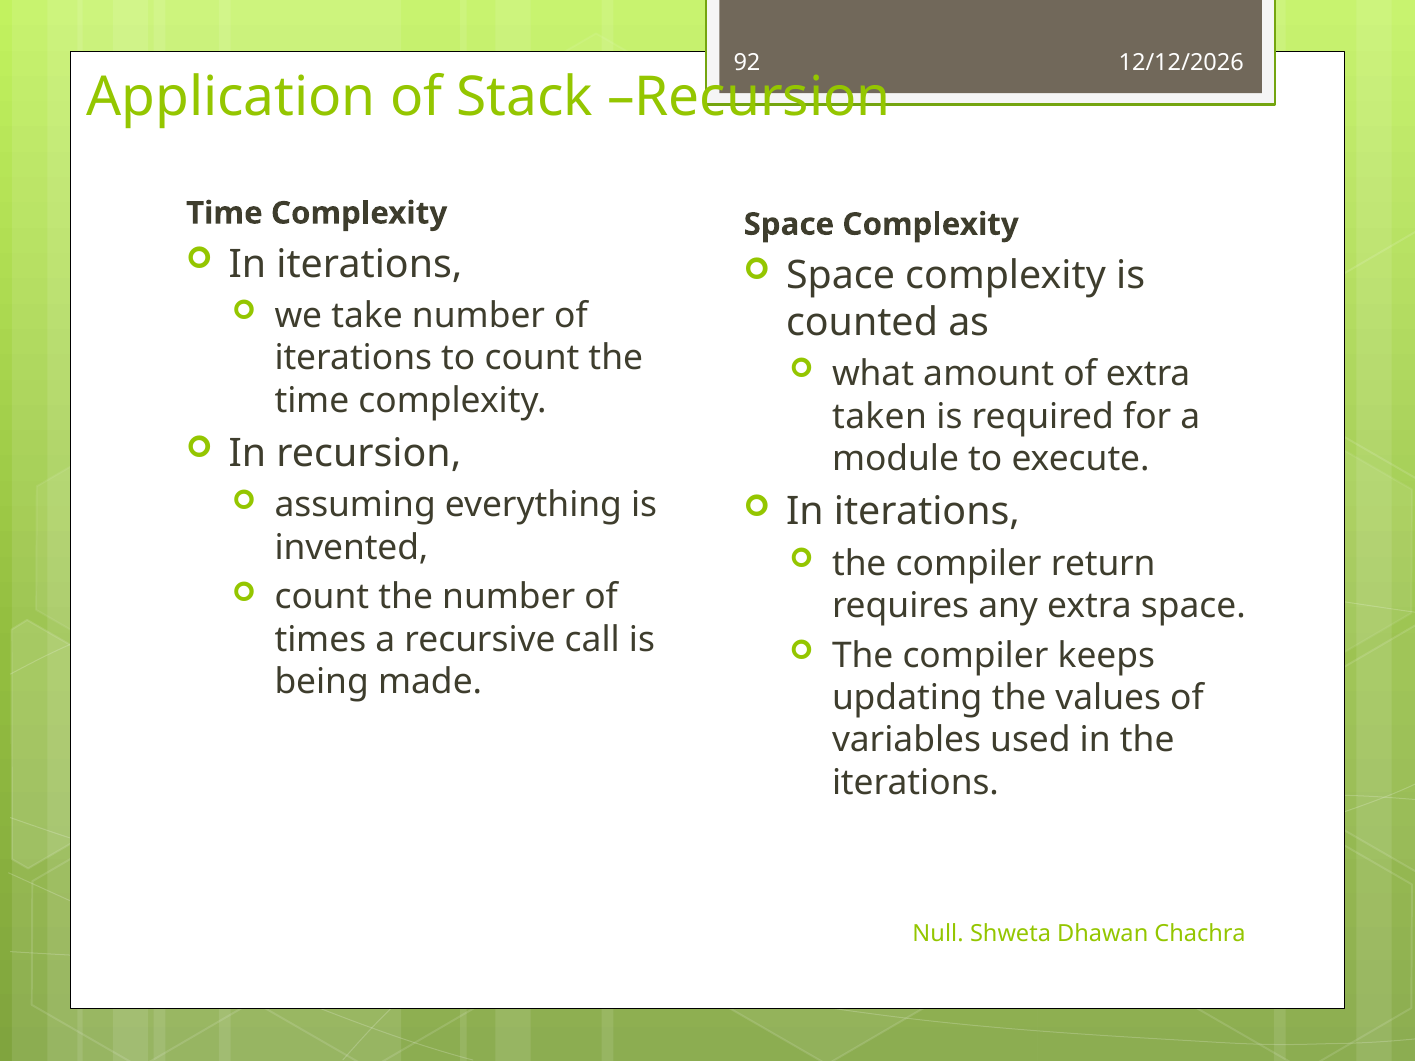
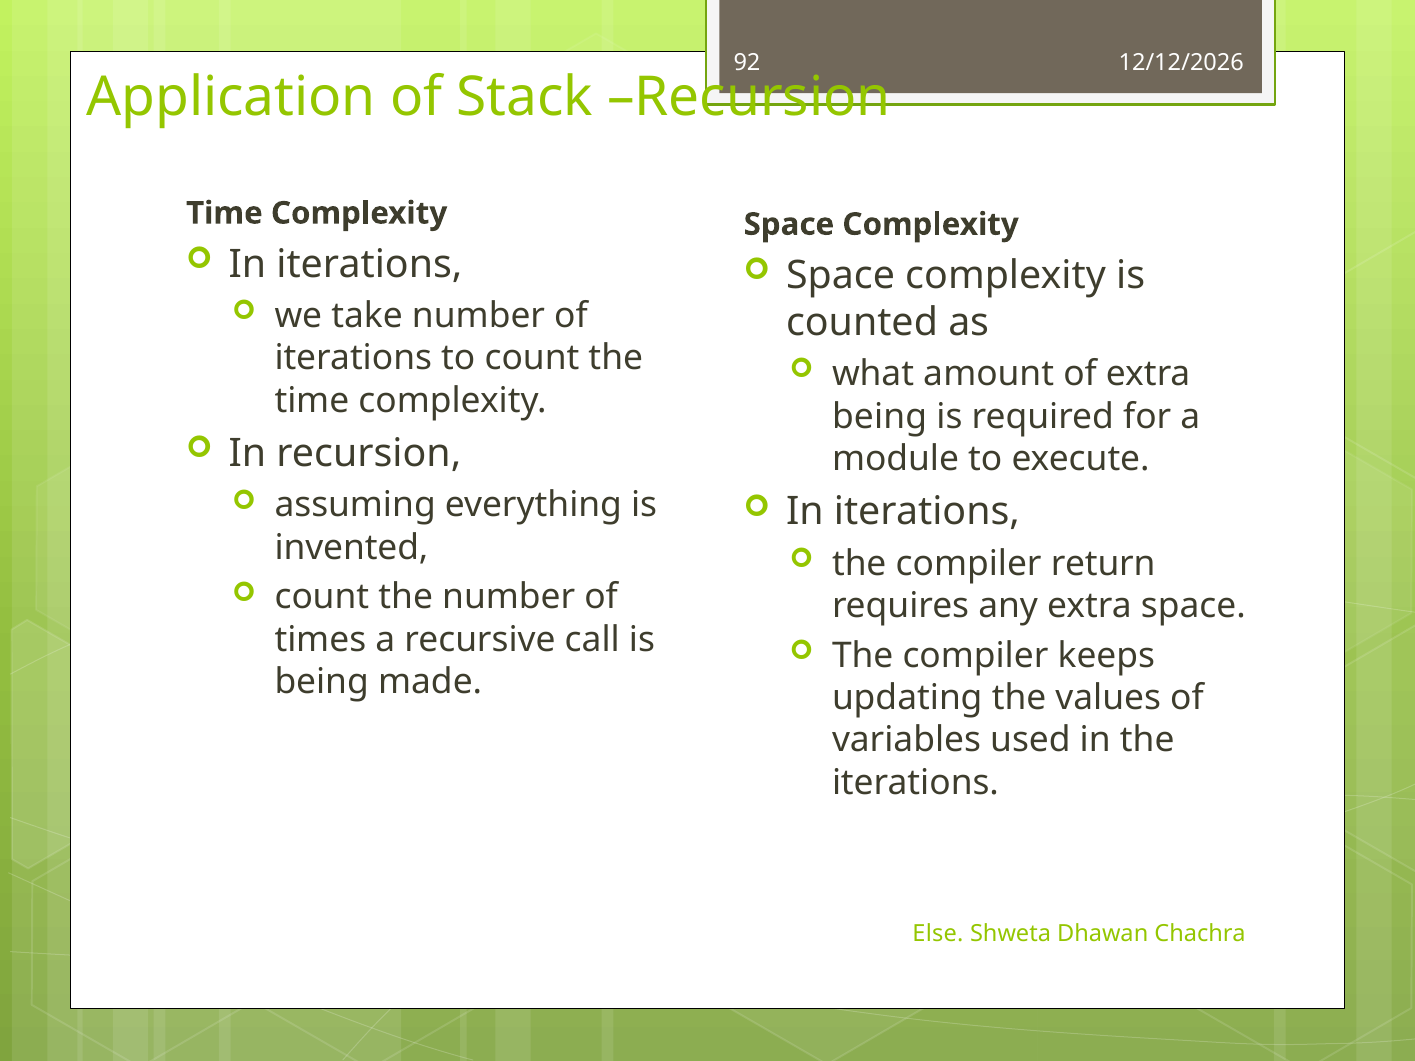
taken at (880, 417): taken -> being
Null: Null -> Else
